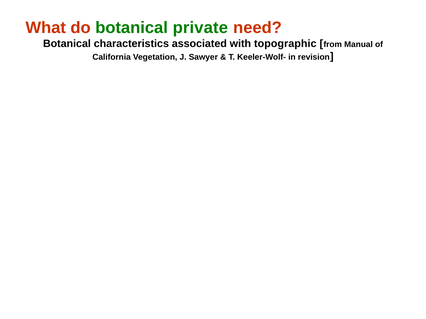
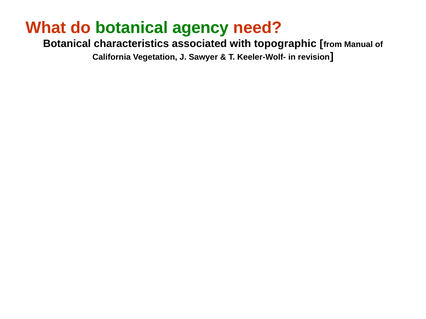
private: private -> agency
